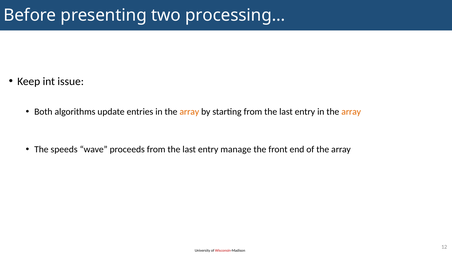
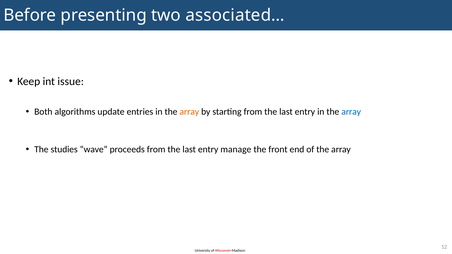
processing…: processing… -> associated…
array at (351, 112) colour: orange -> blue
speeds: speeds -> studies
